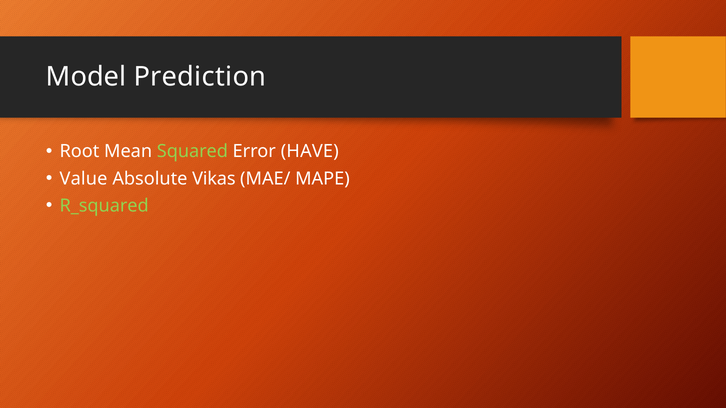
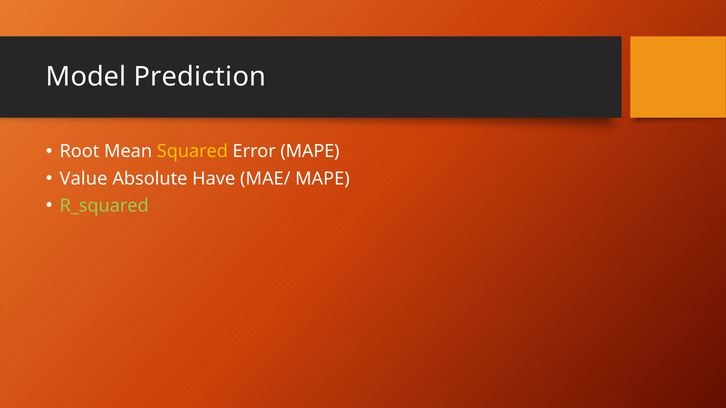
Squared colour: light green -> yellow
Error HAVE: HAVE -> MAPE
Vikas: Vikas -> Have
